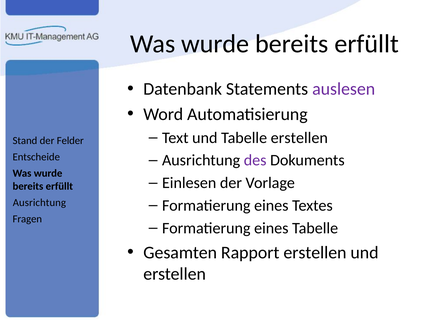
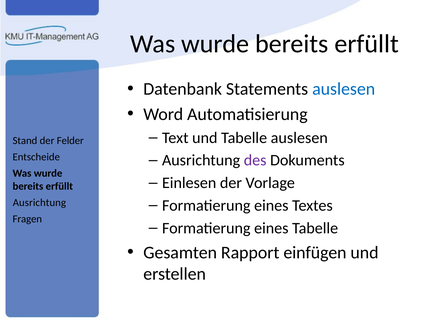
auslesen at (344, 89) colour: purple -> blue
Tabelle erstellen: erstellen -> auslesen
Rapport erstellen: erstellen -> einfügen
